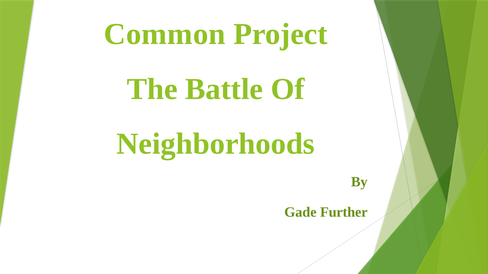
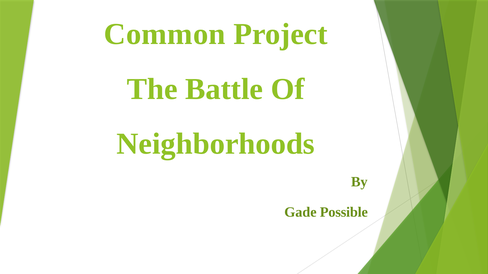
Further: Further -> Possible
